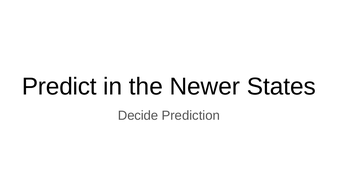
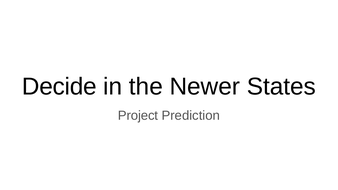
Predict: Predict -> Decide
Decide: Decide -> Project
